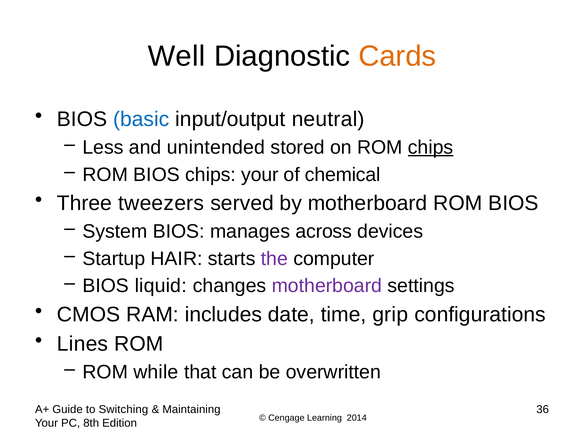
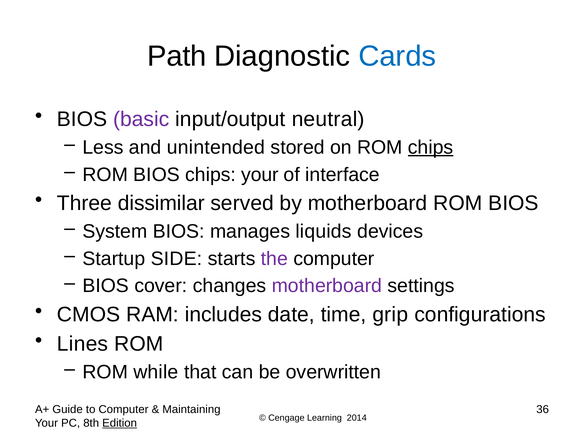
Well: Well -> Path
Cards colour: orange -> blue
basic colour: blue -> purple
chemical: chemical -> interface
tweezers: tweezers -> dissimilar
across: across -> liquids
HAIR: HAIR -> SIDE
liquid: liquid -> cover
to Switching: Switching -> Computer
Edition underline: none -> present
